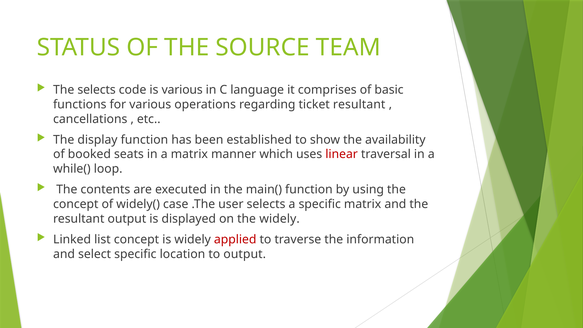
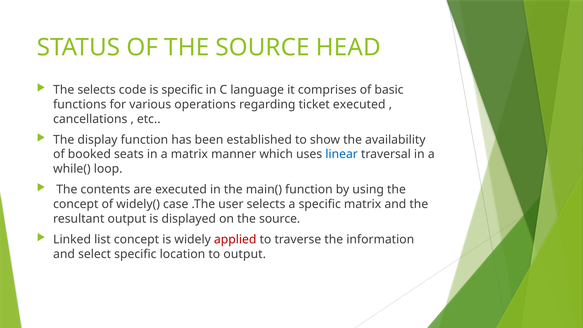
TEAM: TEAM -> HEAD
is various: various -> specific
ticket resultant: resultant -> executed
linear colour: red -> blue
on the widely: widely -> source
